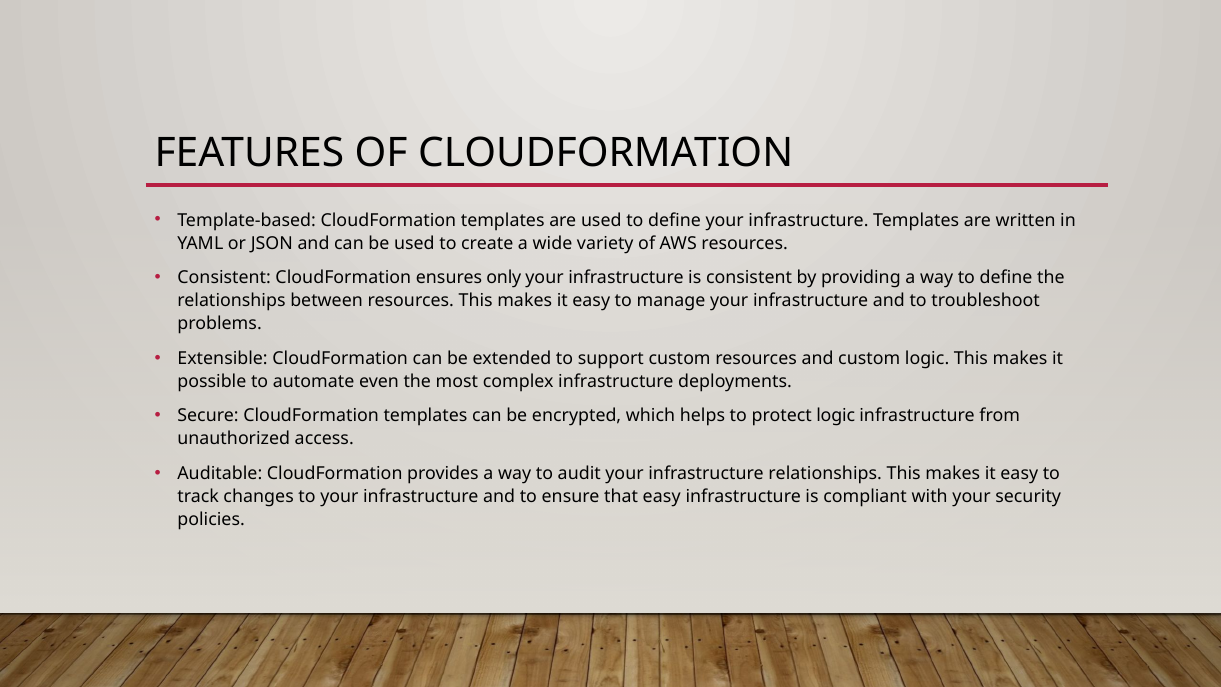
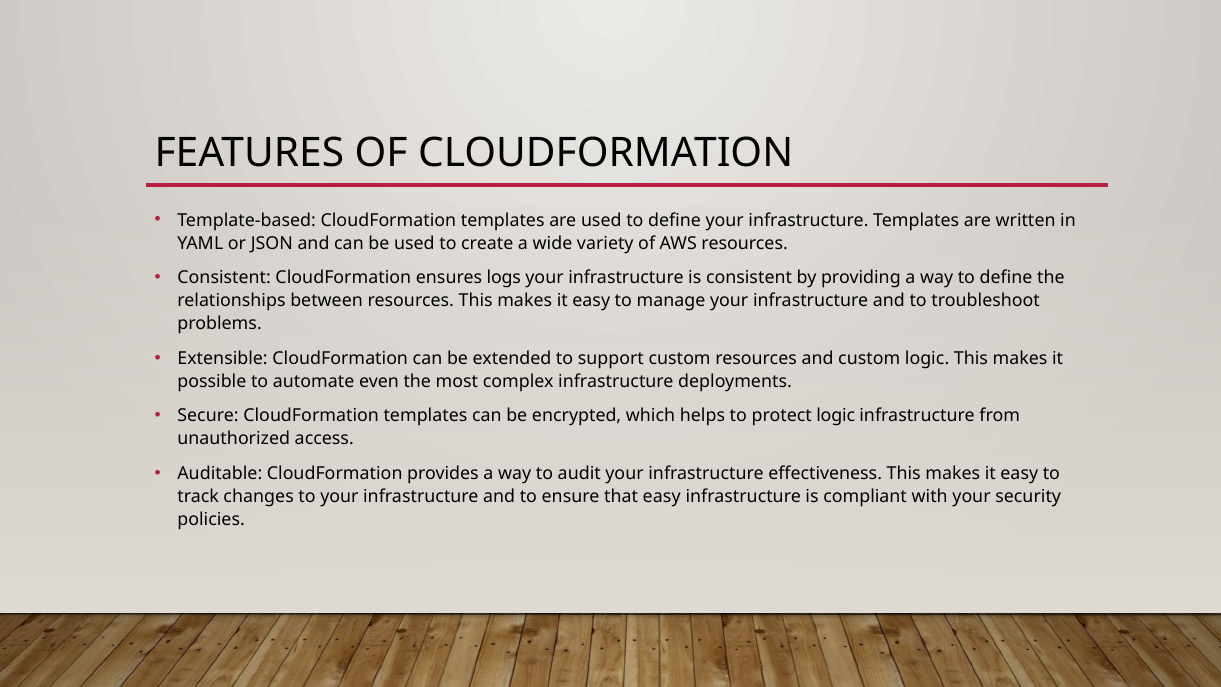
only: only -> logs
infrastructure relationships: relationships -> effectiveness
